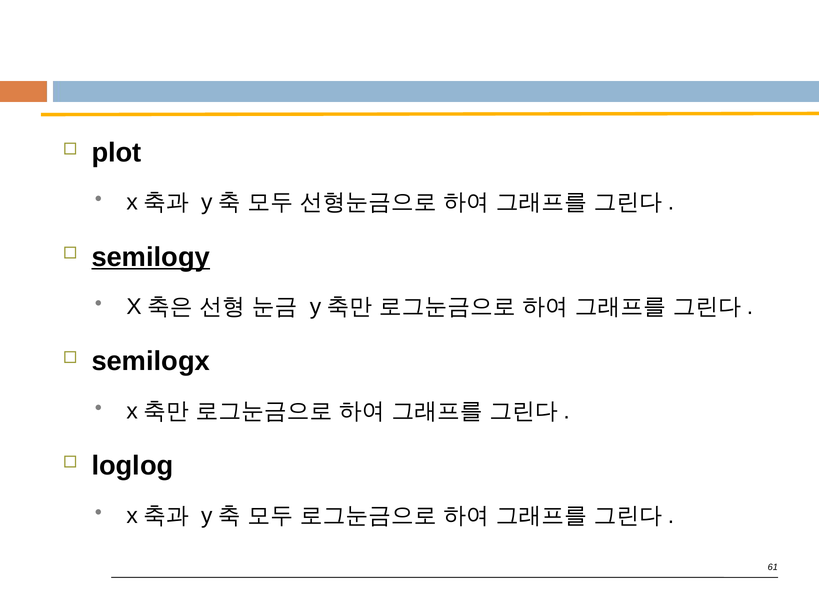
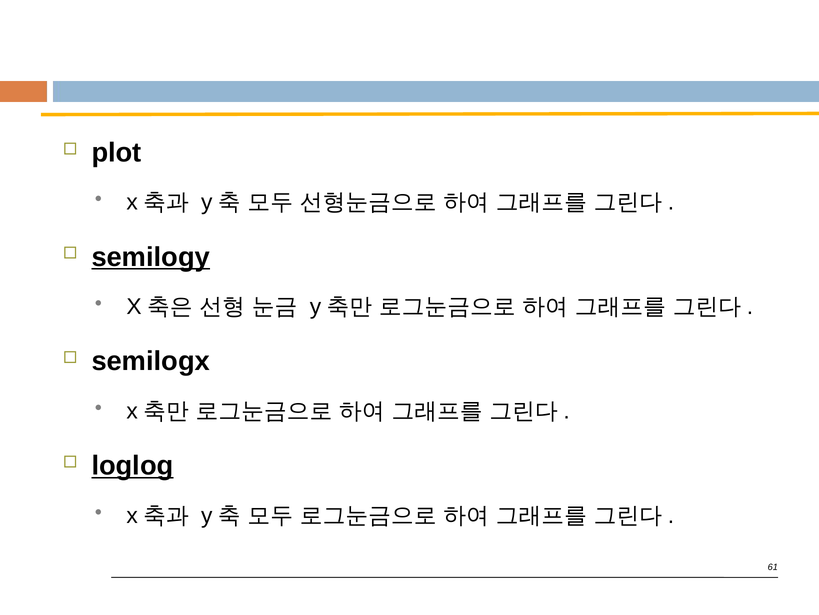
loglog underline: none -> present
